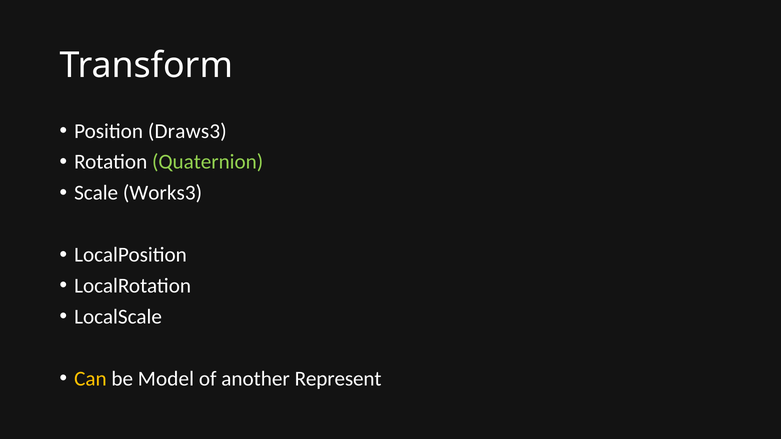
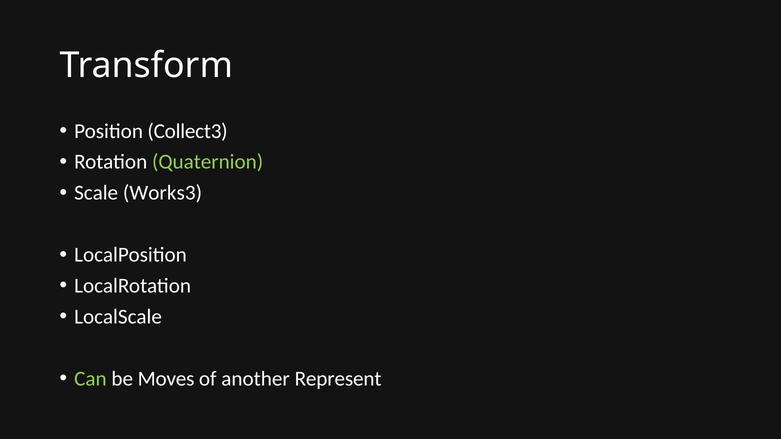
Draws3: Draws3 -> Collect3
Can colour: yellow -> light green
Model: Model -> Moves
